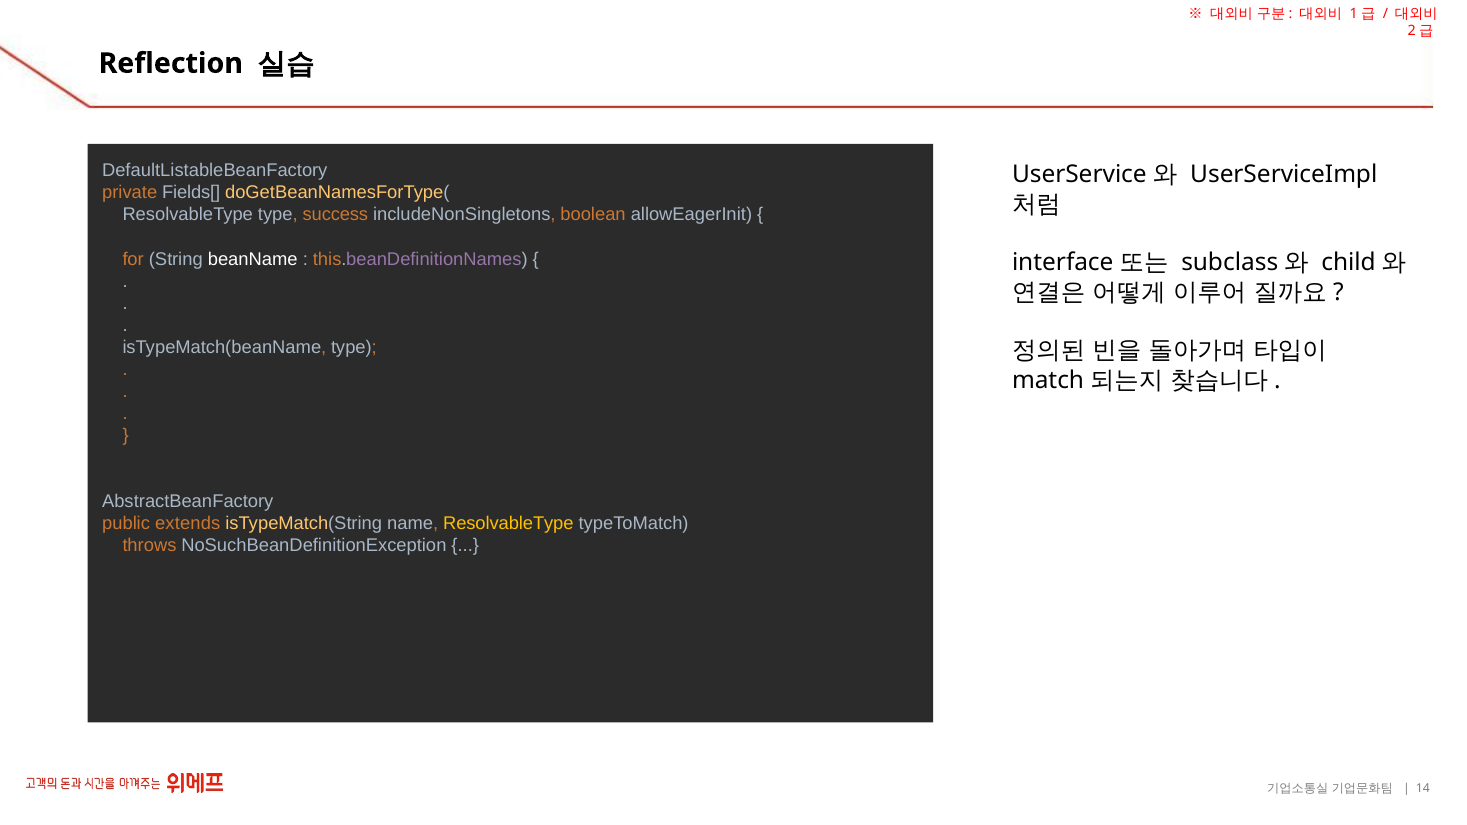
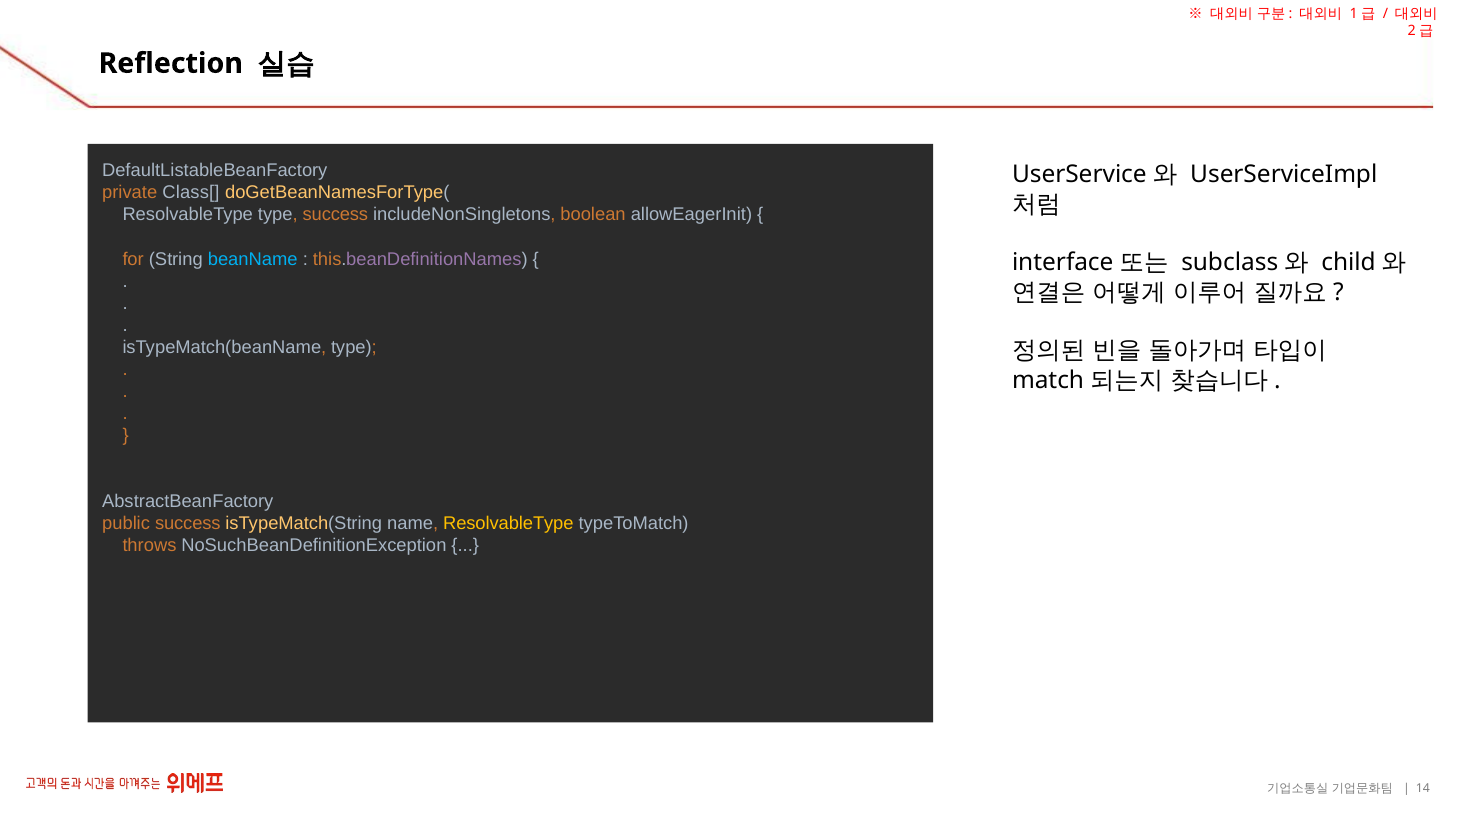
Fields[: Fields[ -> Class[
beanName colour: white -> light blue
public extends: extends -> success
